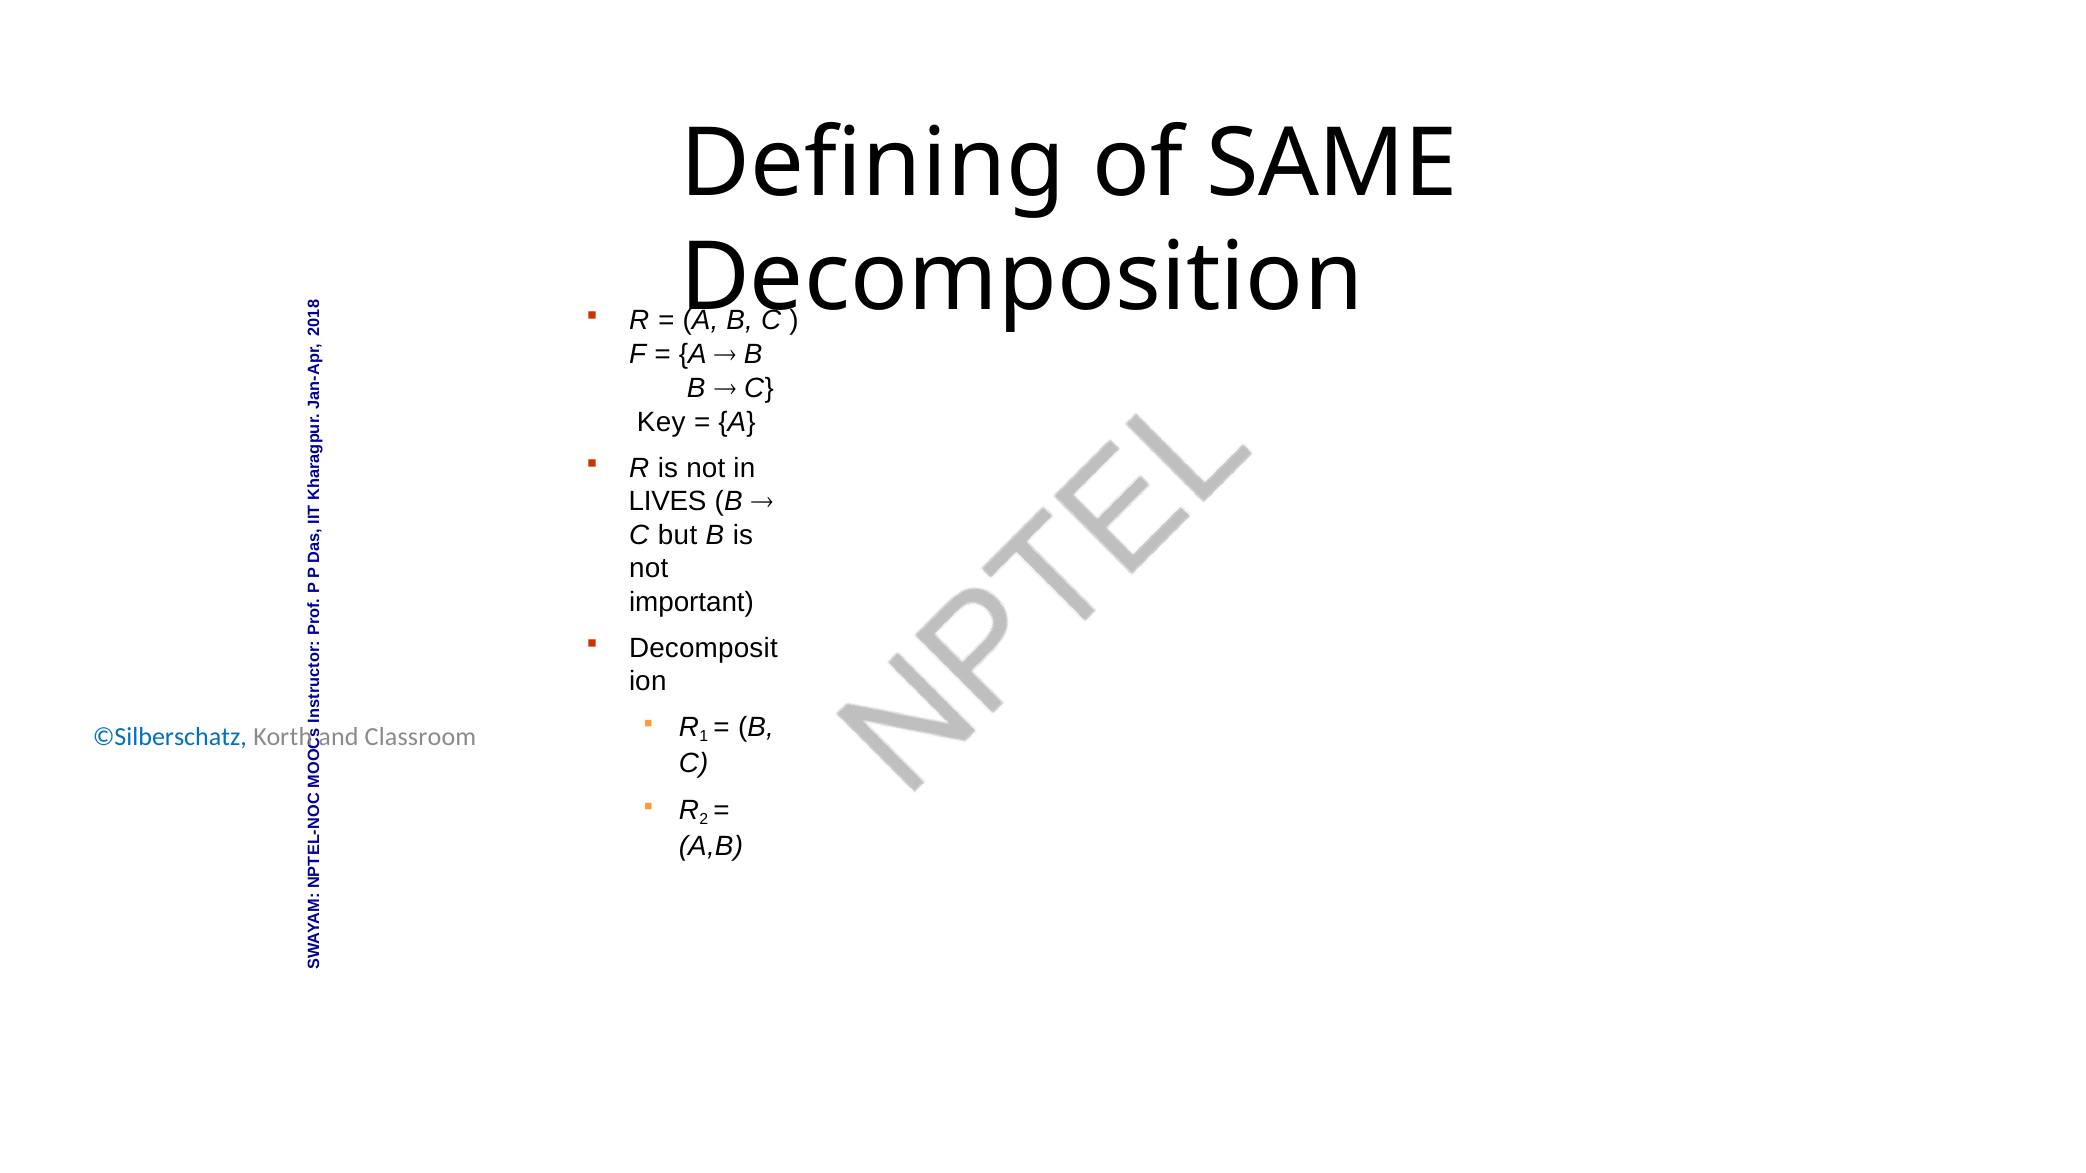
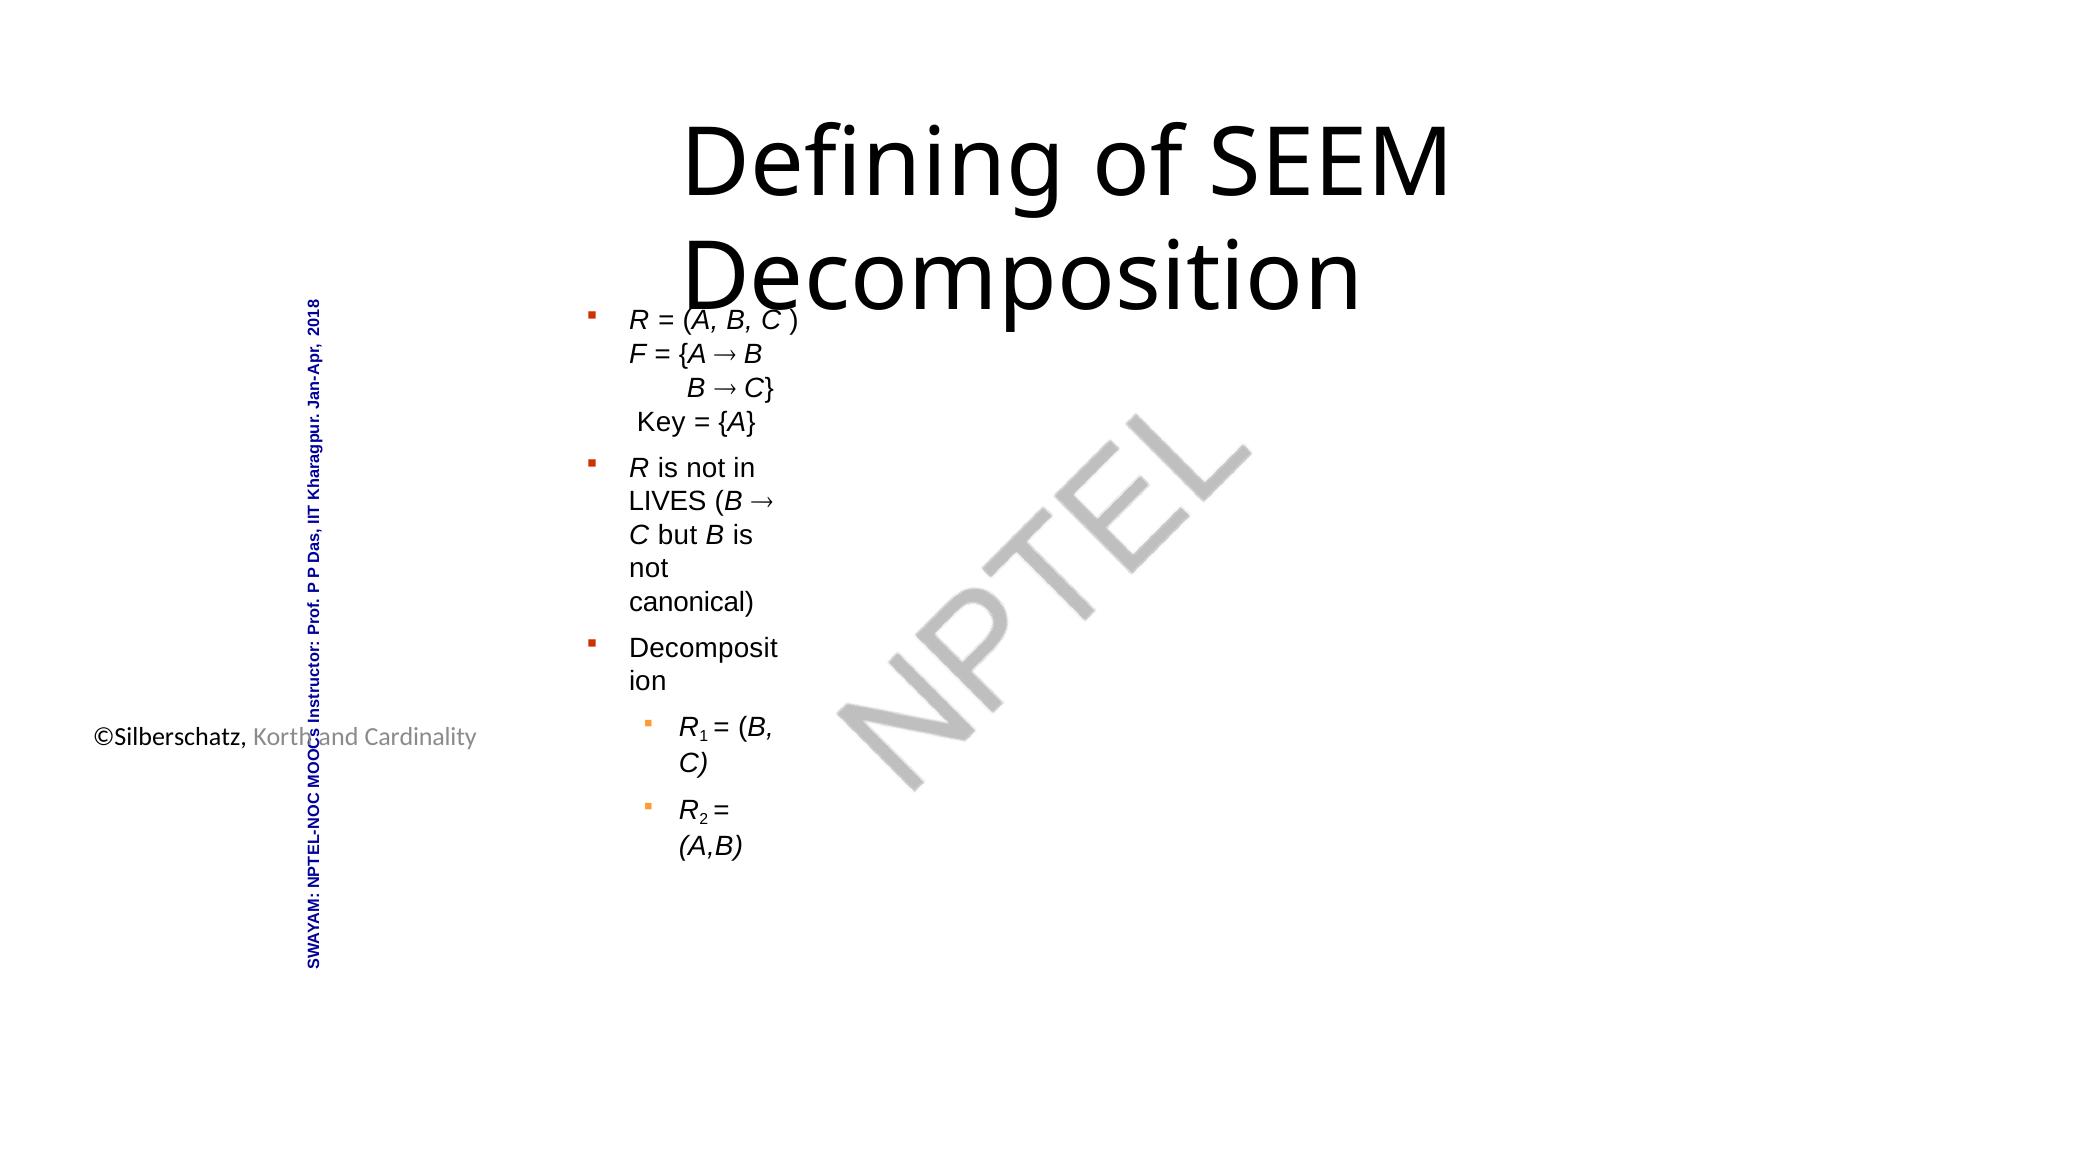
SAME: SAME -> SEEM
important: important -> canonical
©Silberschatz colour: blue -> black
Classroom: Classroom -> Cardinality
